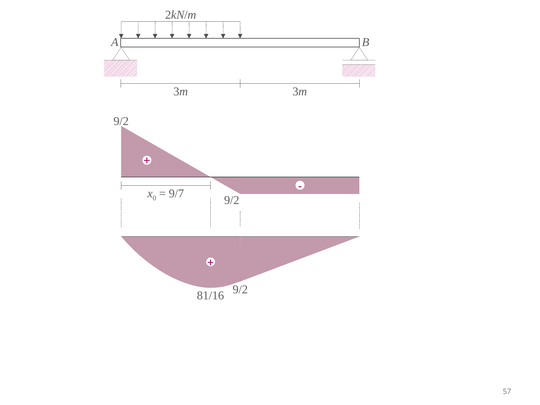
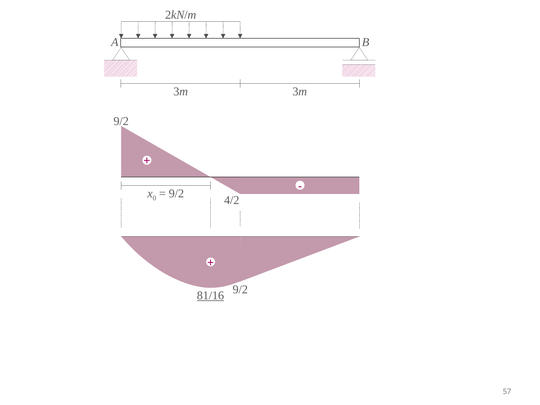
9/7 at (176, 194): 9/7 -> 9/2
9/2 at (232, 200): 9/2 -> 4/2
81/16 underline: none -> present
